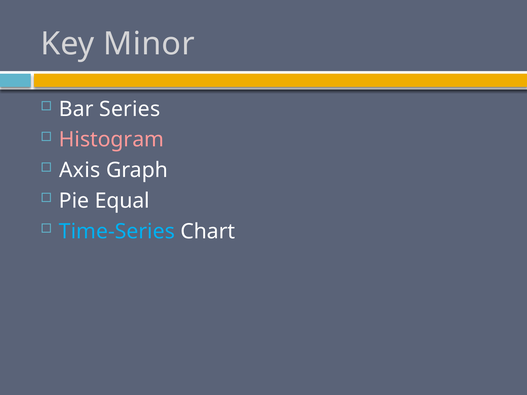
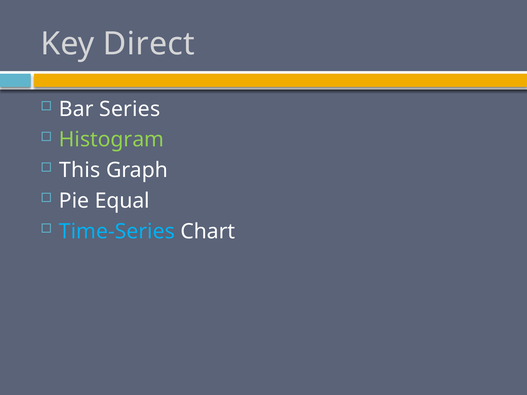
Minor: Minor -> Direct
Histogram colour: pink -> light green
Axis: Axis -> This
